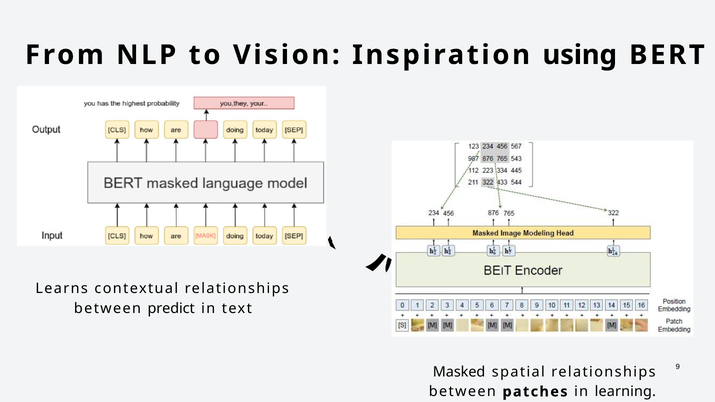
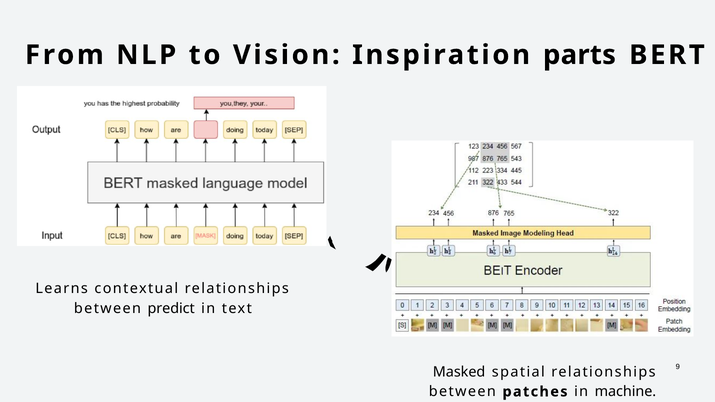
using: using -> parts
learning: learning -> machine
